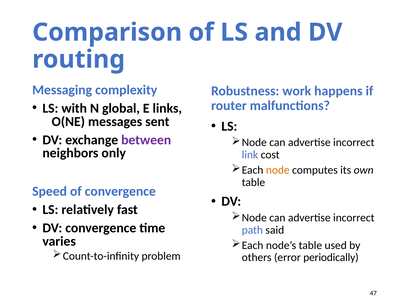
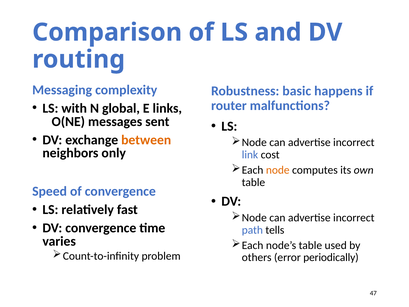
work: work -> basic
between colour: purple -> orange
said: said -> tells
